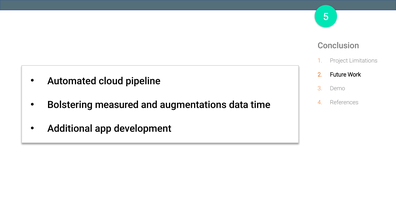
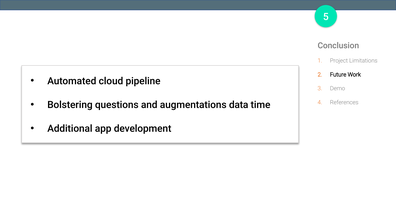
measured: measured -> questions
